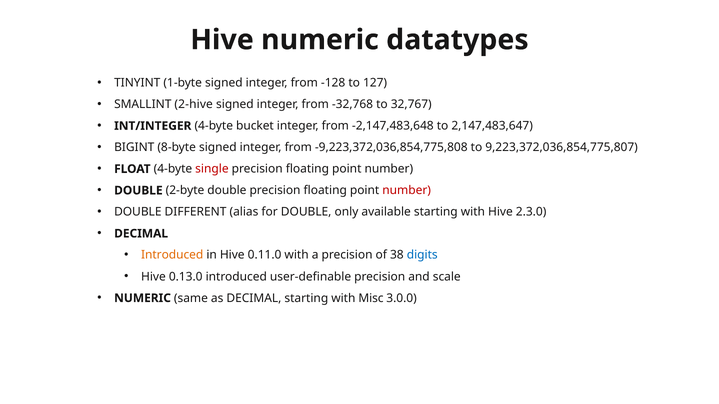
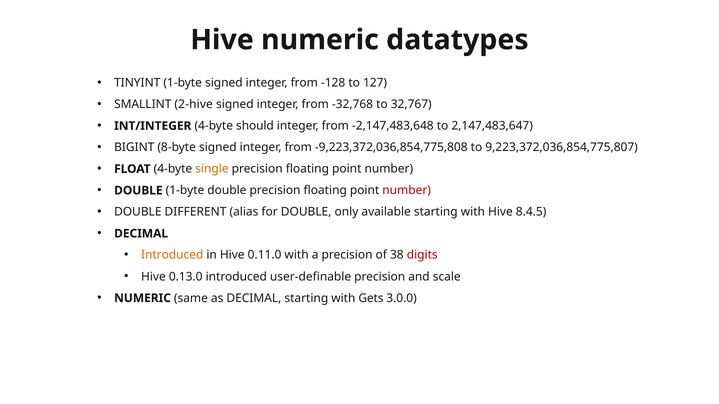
bucket: bucket -> should
single colour: red -> orange
DOUBLE 2-byte: 2-byte -> 1-byte
2.3.0: 2.3.0 -> 8.4.5
digits colour: blue -> red
Misc: Misc -> Gets
